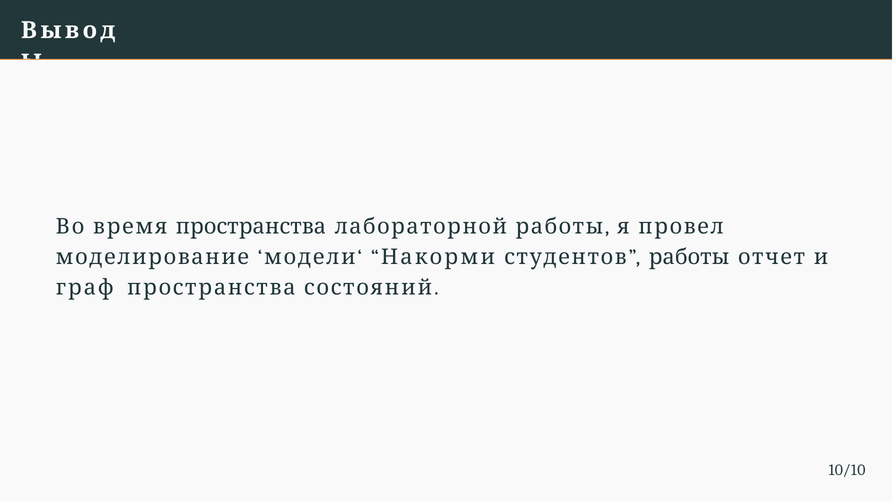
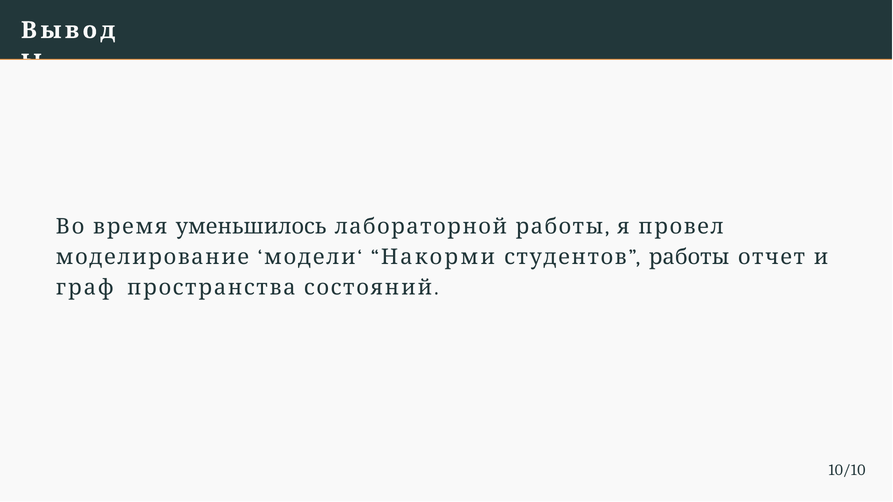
время пространства: пространства -> уменьшилось
